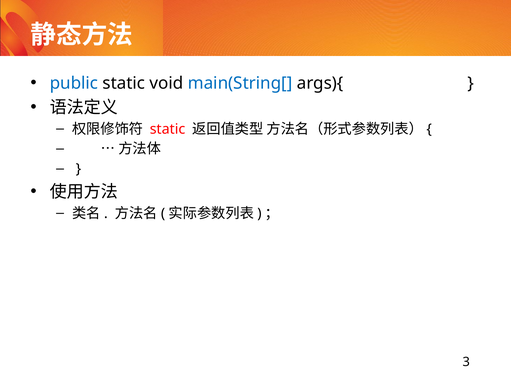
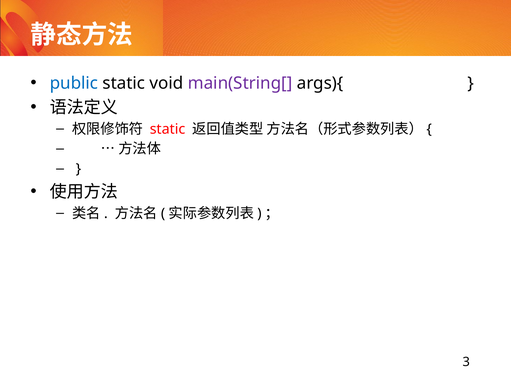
main(String[ colour: blue -> purple
